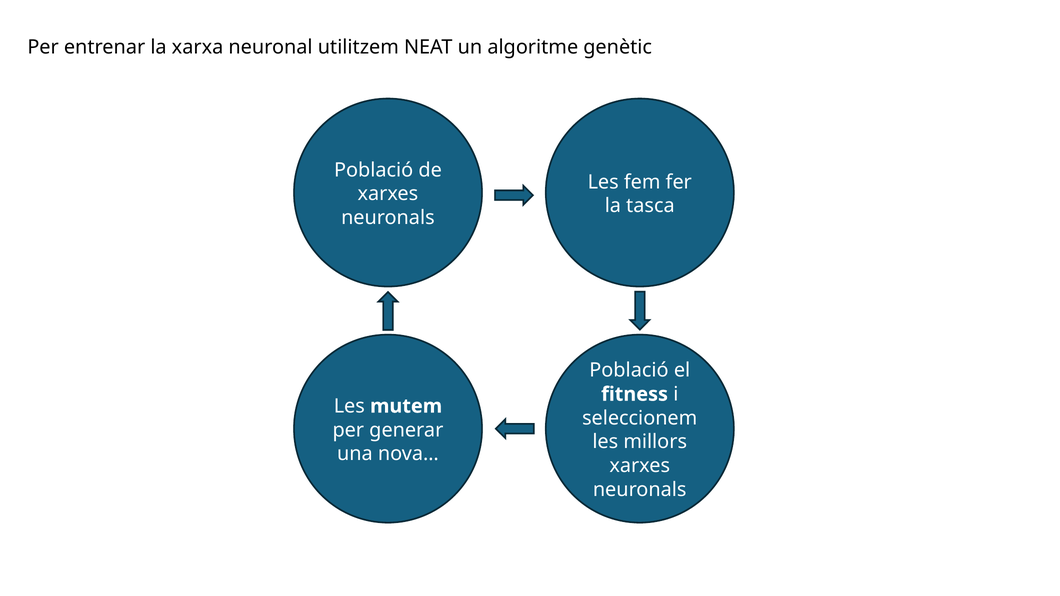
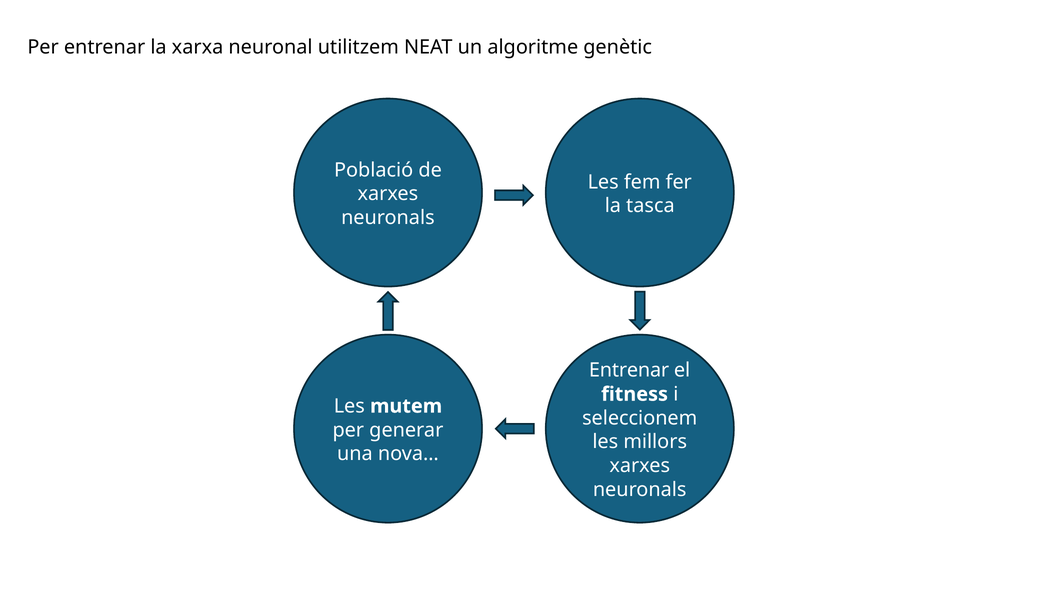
Població at (629, 371): Població -> Entrenar
